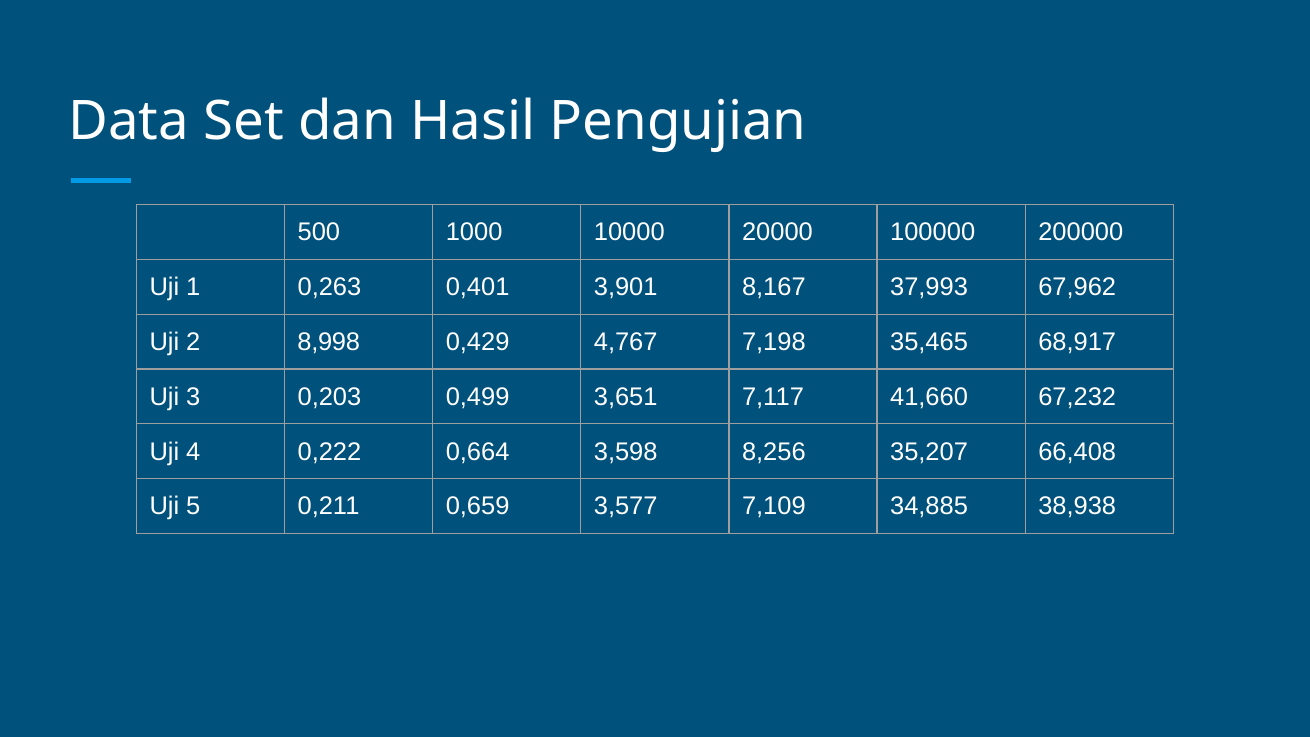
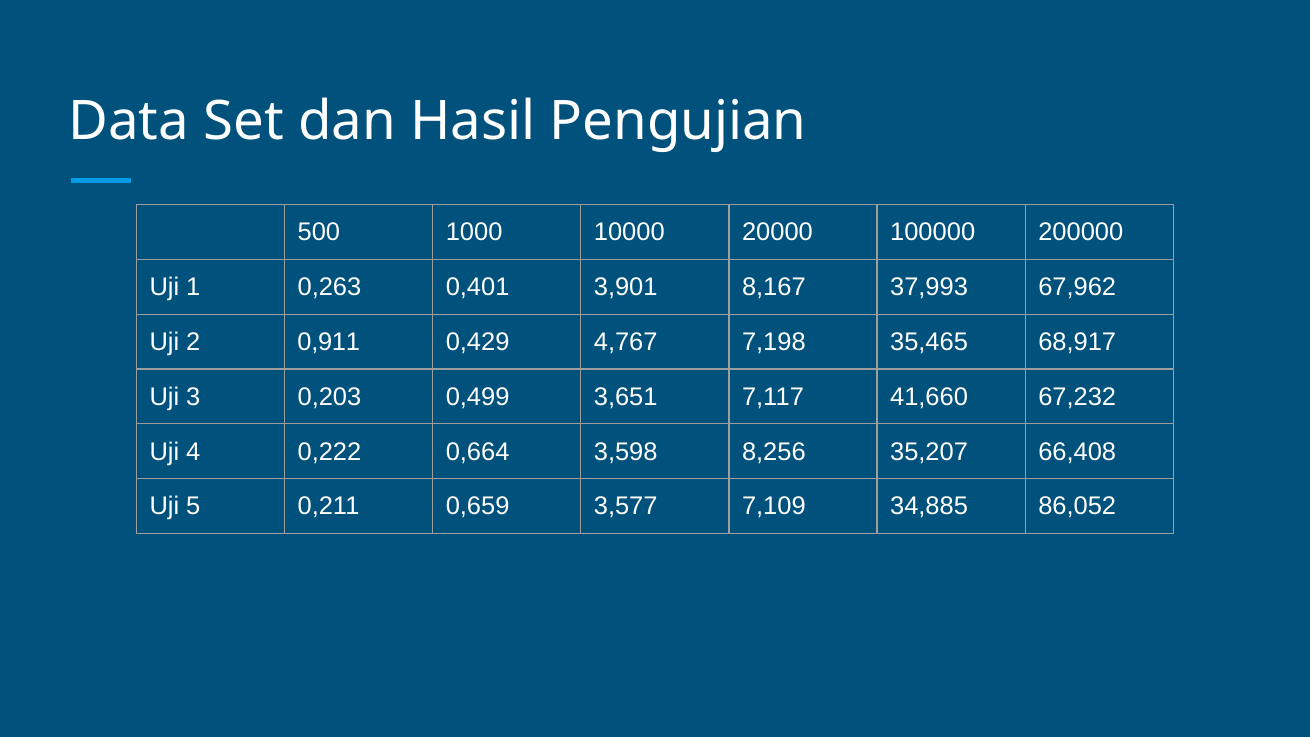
8,998: 8,998 -> 0,911
38,938: 38,938 -> 86,052
